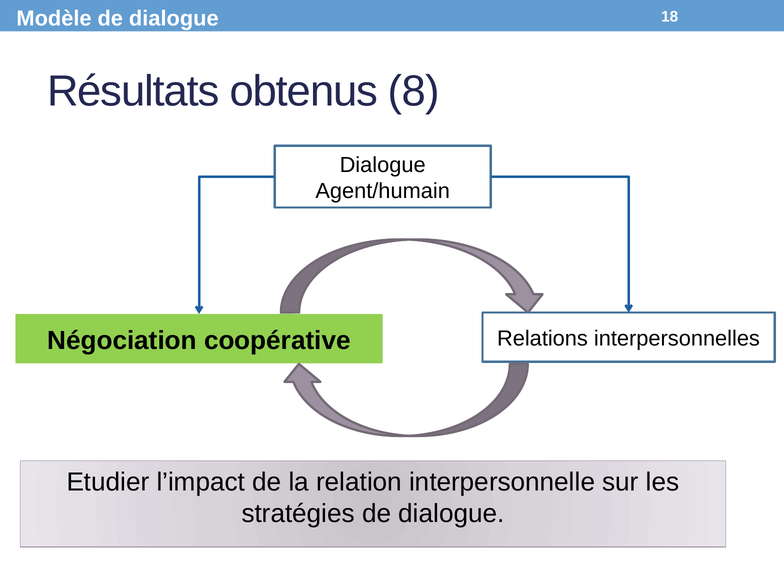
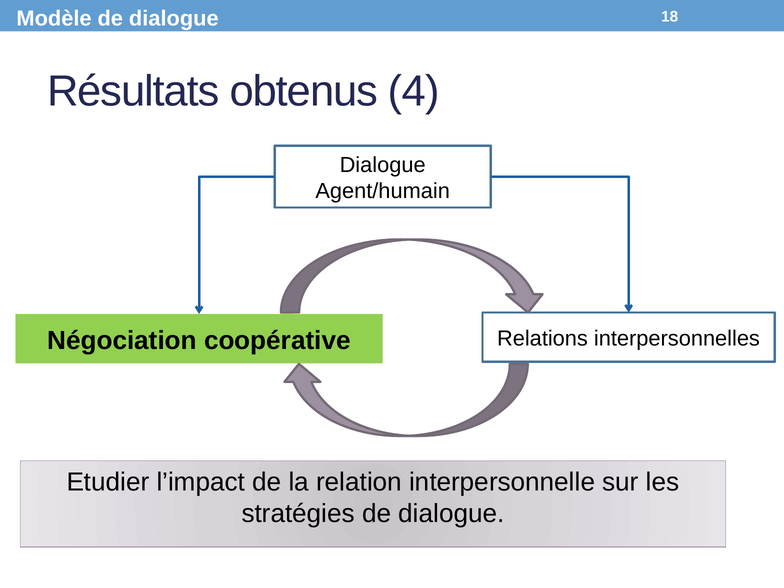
8: 8 -> 4
